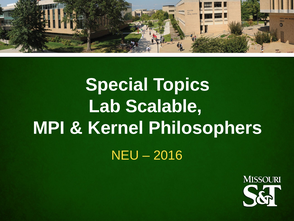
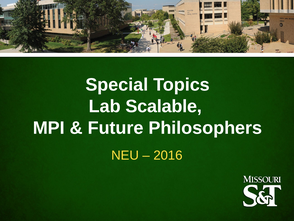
Kernel: Kernel -> Future
